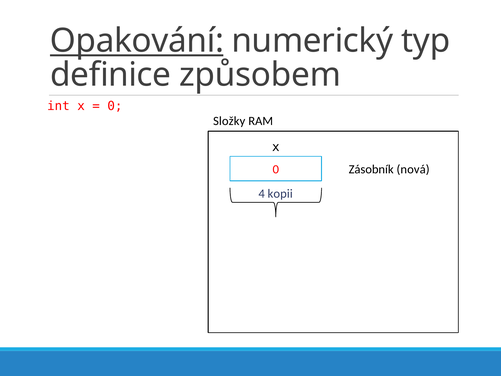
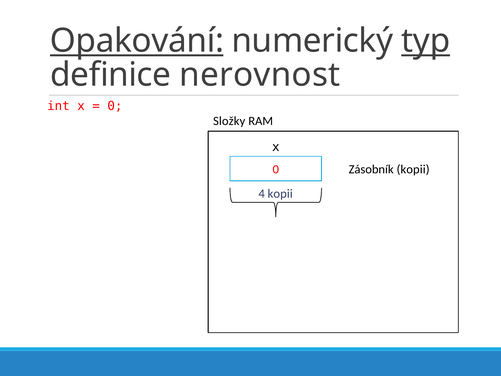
typ underline: none -> present
způsobem: způsobem -> nerovnost
Zásobník nová: nová -> kopii
